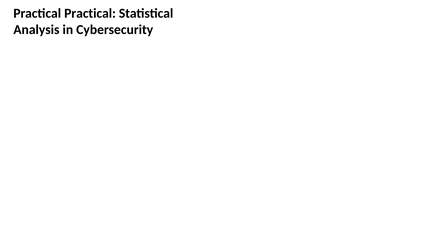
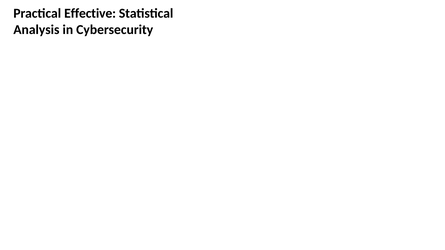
Practical Practical: Practical -> Effective
